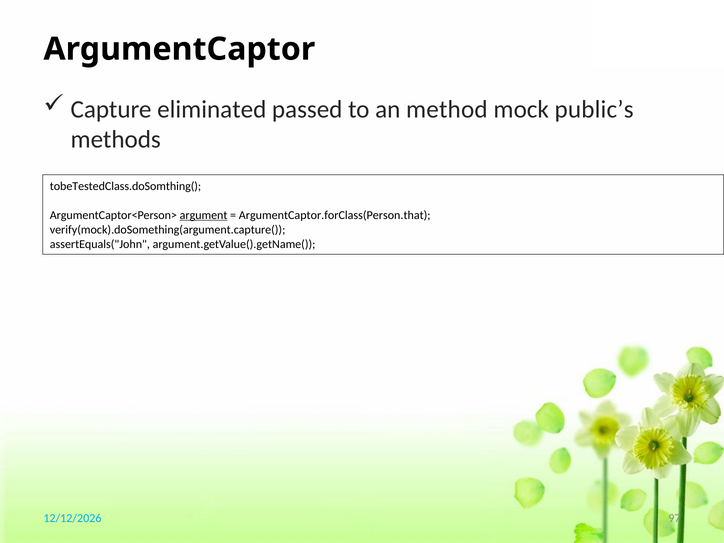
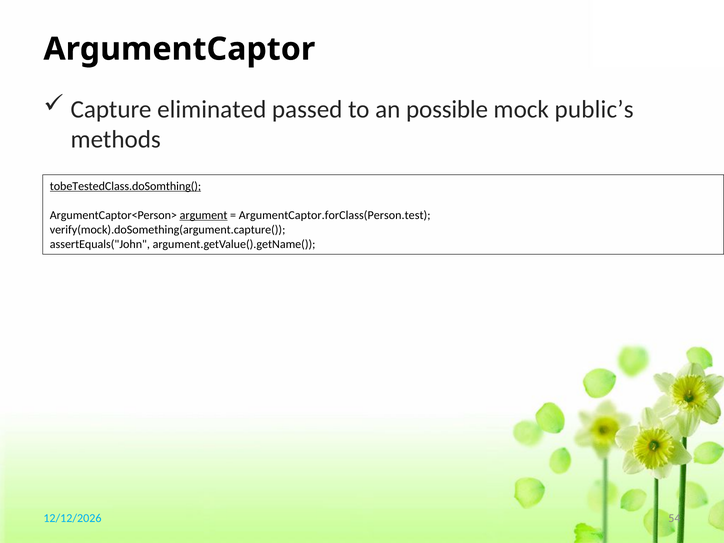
method: method -> possible
tobeTestedClass.doSomthing( underline: none -> present
ArgumentCaptor.forClass(Person.that: ArgumentCaptor.forClass(Person.that -> ArgumentCaptor.forClass(Person.test
97: 97 -> 54
